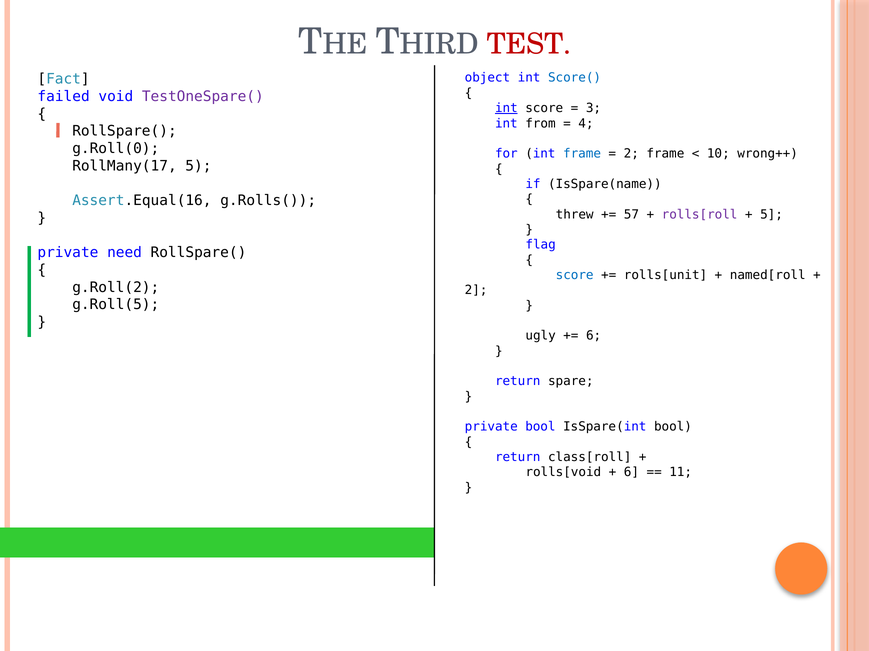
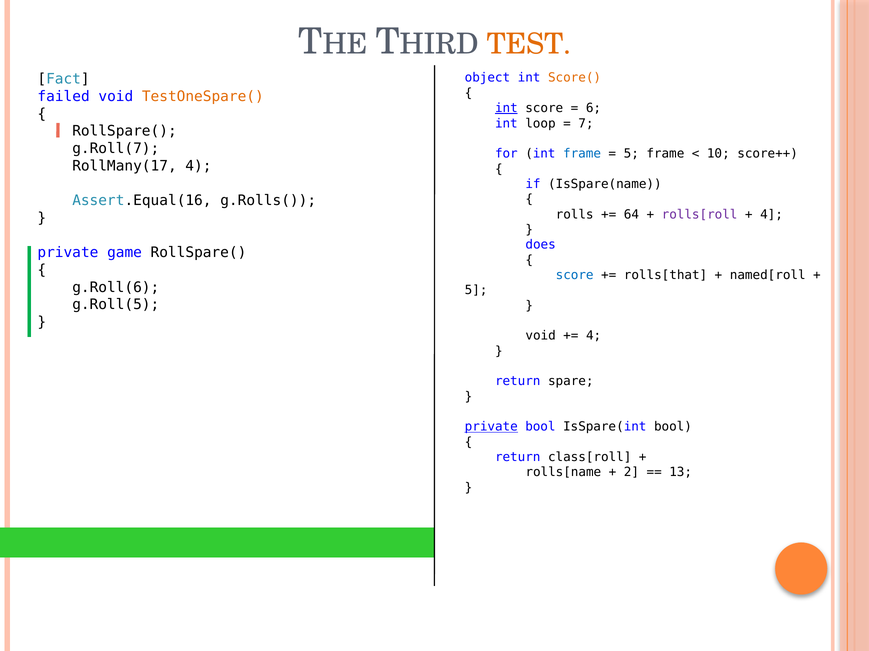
TEST colour: red -> orange
Score( colour: blue -> orange
TestOneSpare( colour: purple -> orange
3: 3 -> 6
from: from -> loop
4: 4 -> 7
g.Roll(0: g.Roll(0 -> g.Roll(7
2 at (631, 154): 2 -> 5
wrong++: wrong++ -> score++
RollMany(17 5: 5 -> 4
threw: threw -> rolls
57: 57 -> 64
5 at (772, 215): 5 -> 4
flag: flag -> does
need: need -> game
rolls[unit: rolls[unit -> rolls[that
g.Roll(2: g.Roll(2 -> g.Roll(6
2 at (476, 291): 2 -> 5
ugly at (541, 336): ugly -> void
6 at (594, 336): 6 -> 4
private at (491, 427) underline: none -> present
rolls[void: rolls[void -> rolls[name
6 at (631, 473): 6 -> 2
11: 11 -> 13
